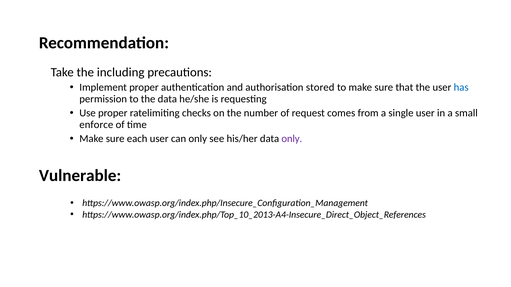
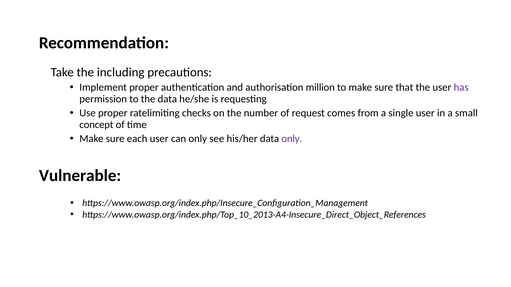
stored: stored -> million
has colour: blue -> purple
enforce: enforce -> concept
